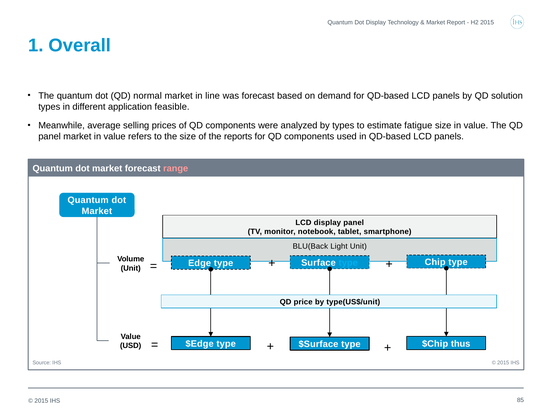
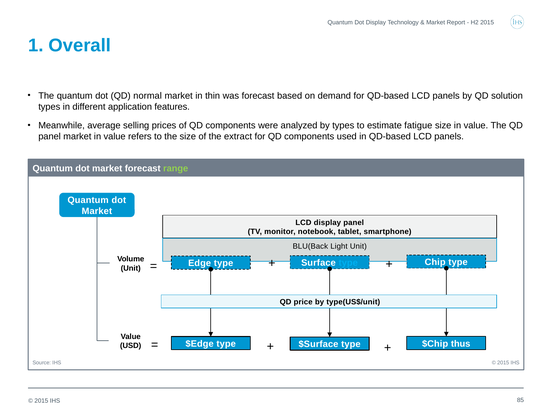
line: line -> thin
feasible: feasible -> features
reports: reports -> extract
range colour: pink -> light green
